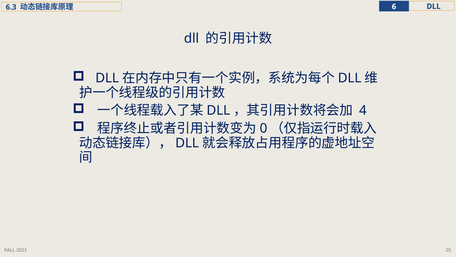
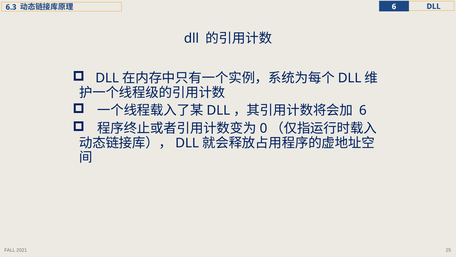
4 at (363, 110): 4 -> 6
